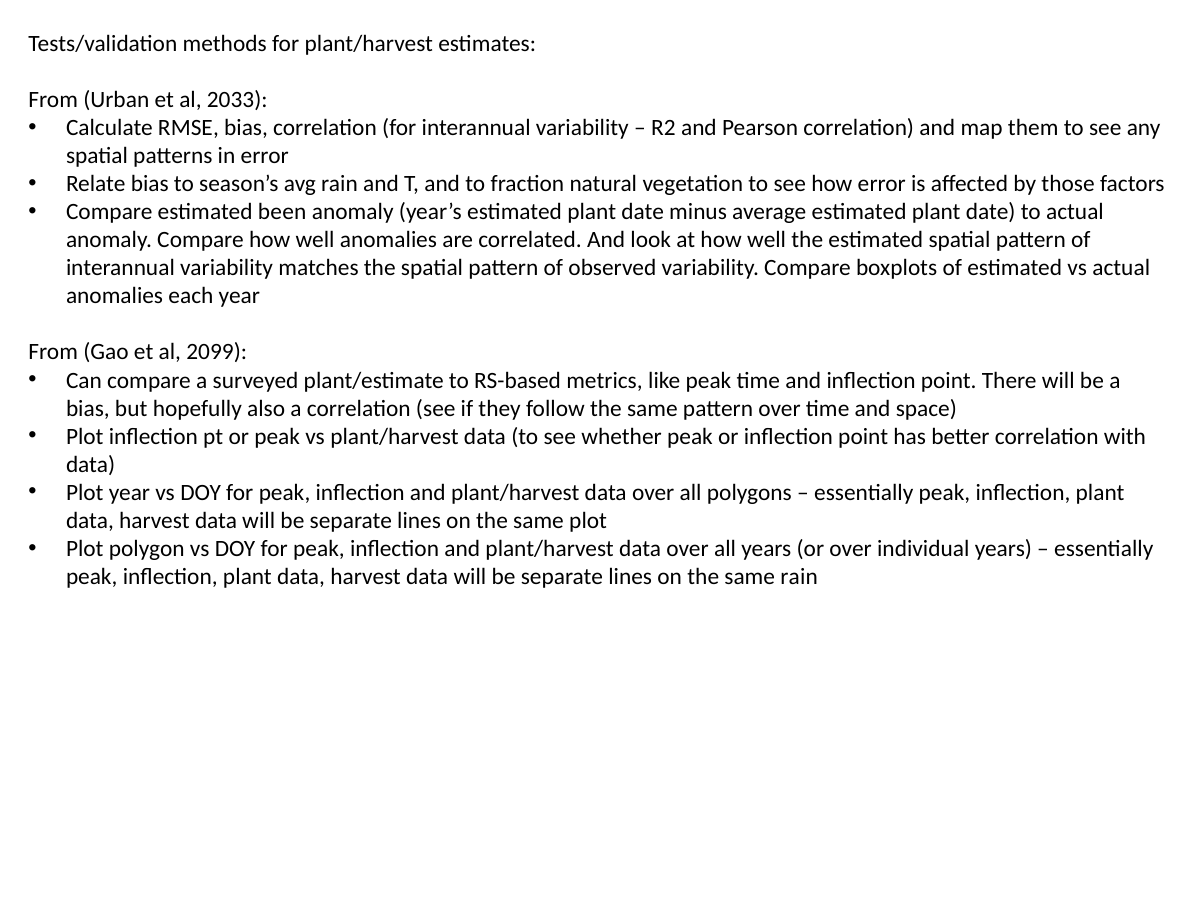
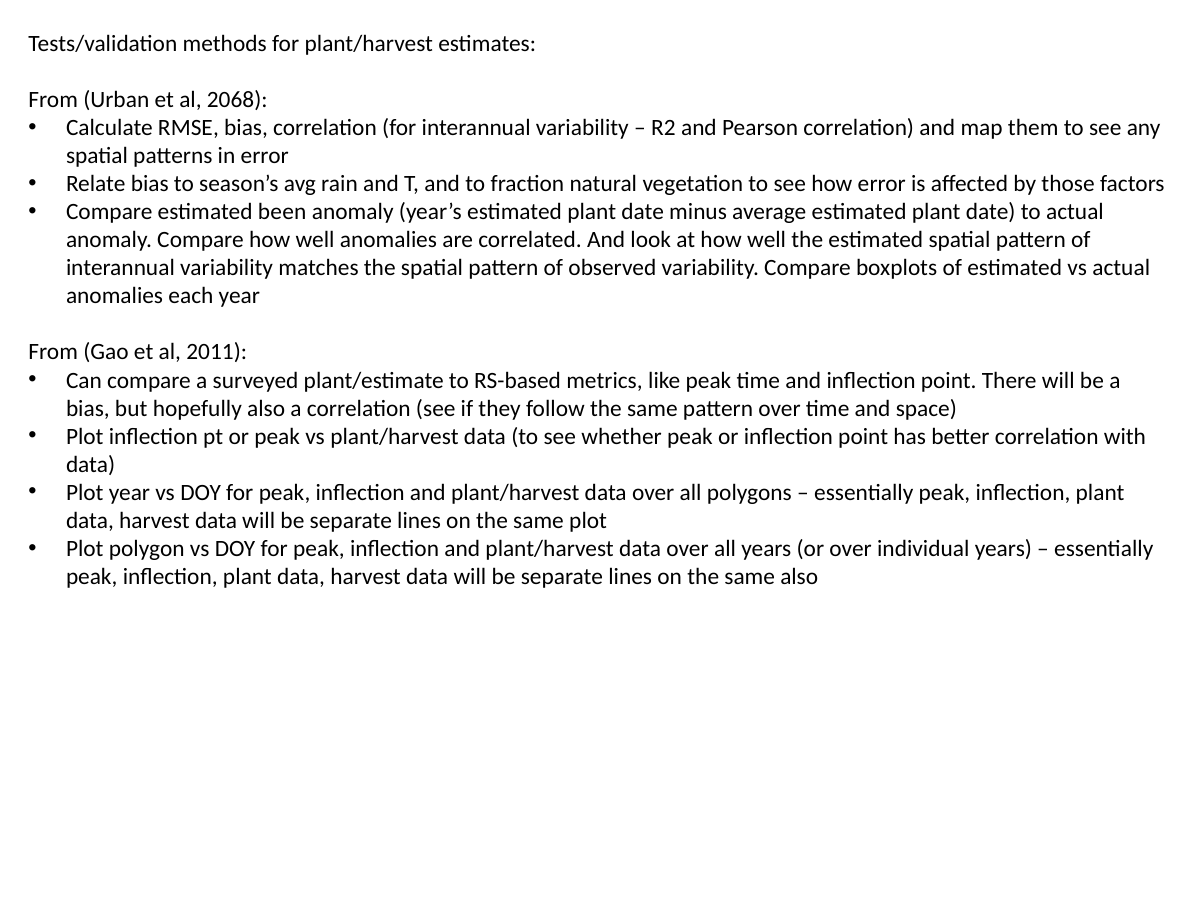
2033: 2033 -> 2068
2099: 2099 -> 2011
same rain: rain -> also
